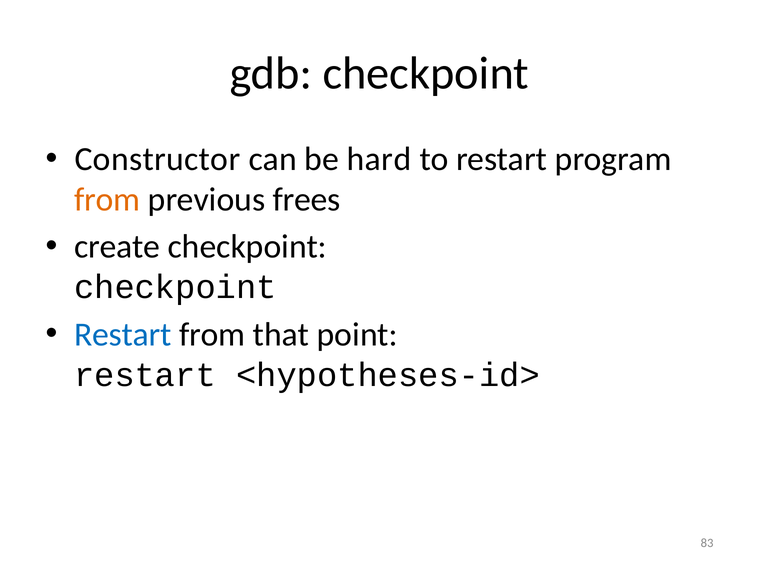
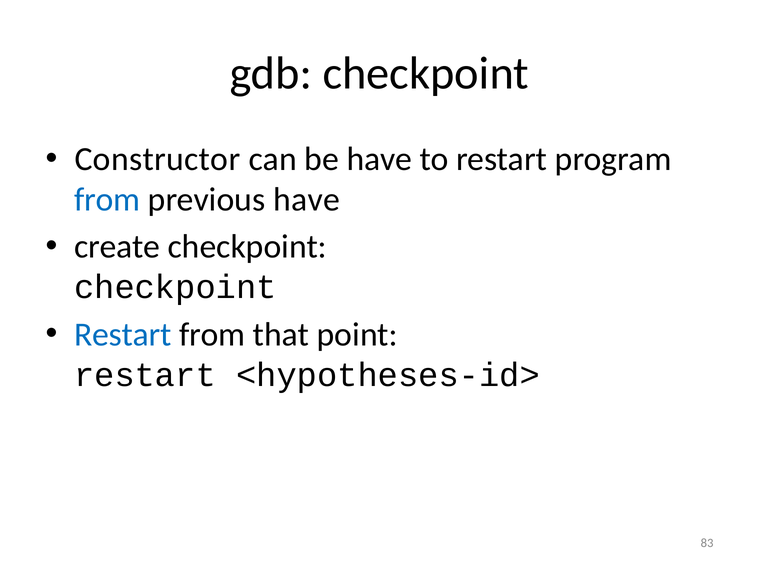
be hard: hard -> have
from at (107, 200) colour: orange -> blue
previous frees: frees -> have
